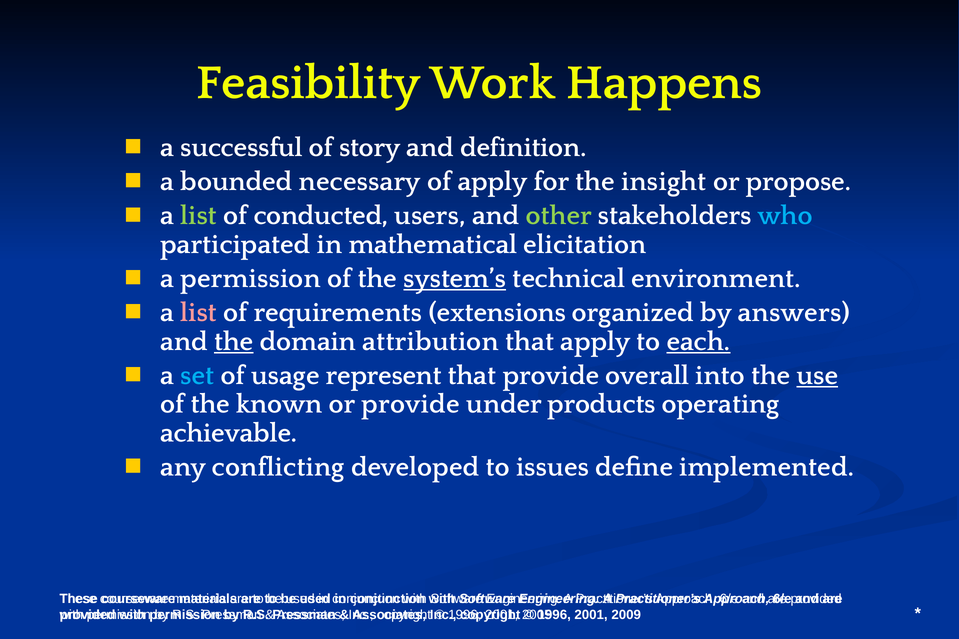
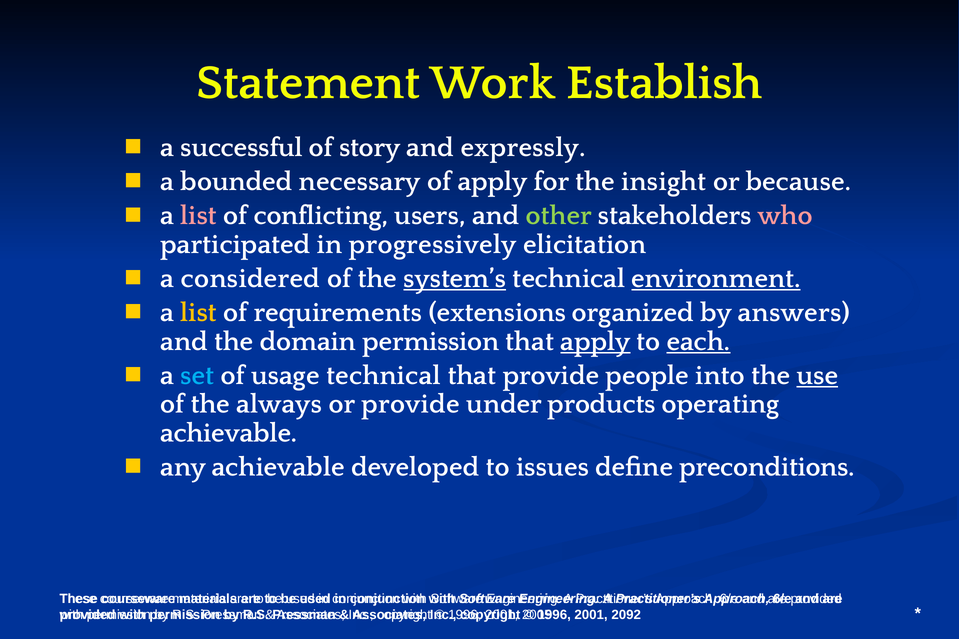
Feasibility: Feasibility -> Statement
Happens: Happens -> Establish
definition: definition -> expressly
propose: propose -> because
list at (199, 216) colour: light green -> pink
conducted: conducted -> conflicting
who colour: light blue -> pink
mathematical: mathematical -> progressively
a permission: permission -> considered
environment underline: none -> present
list at (199, 313) colour: pink -> yellow
the at (234, 341) underline: present -> none
domain attribution: attribution -> permission
apply at (595, 341) underline: none -> present
usage represent: represent -> technical
overall: overall -> people
known: known -> always
any conflicting: conflicting -> achievable
implemented: implemented -> preconditions
2009: 2009 -> 2092
